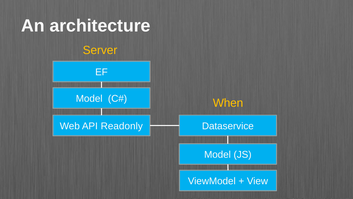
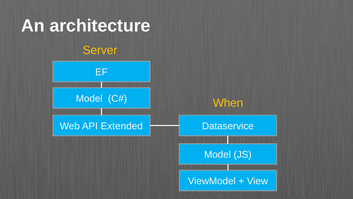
Readonly: Readonly -> Extended
